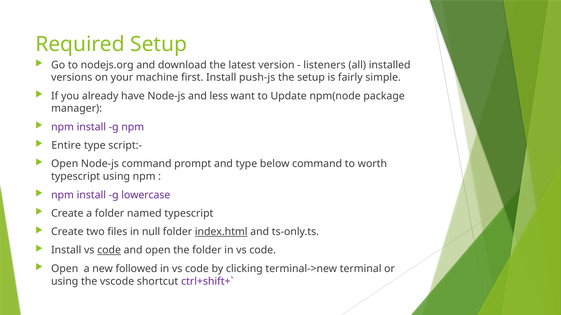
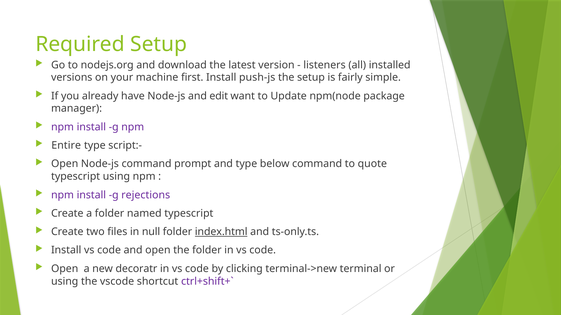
less: less -> edit
worth: worth -> quote
lowercase: lowercase -> rejections
code at (109, 251) underline: present -> none
followed: followed -> decoratr
